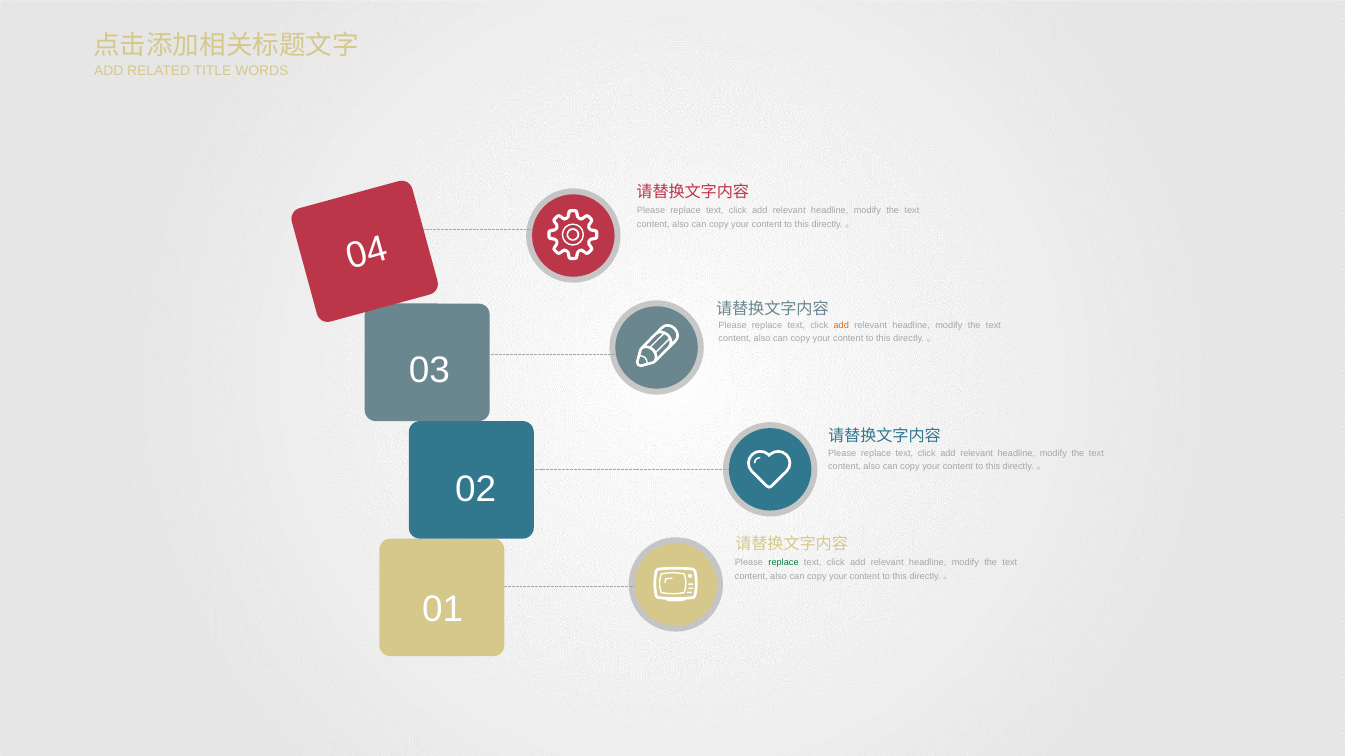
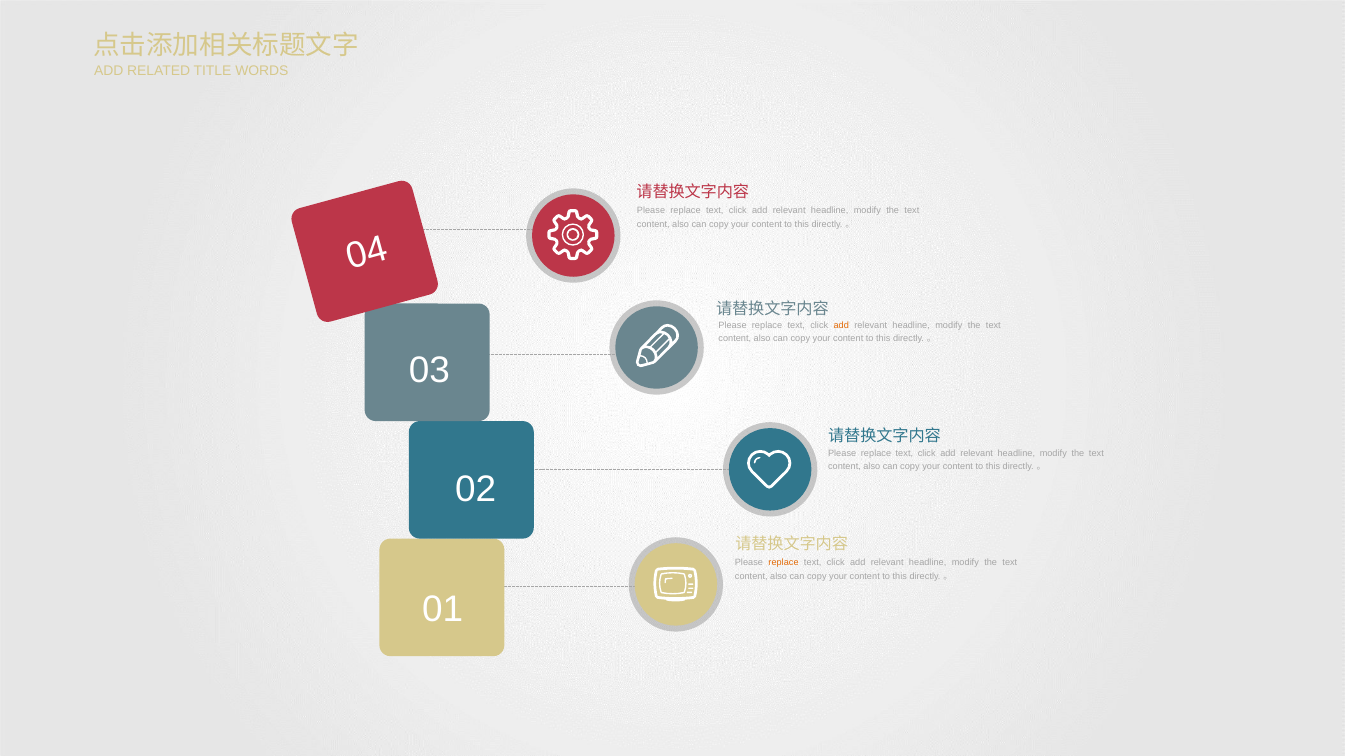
replace at (784, 563) colour: green -> orange
